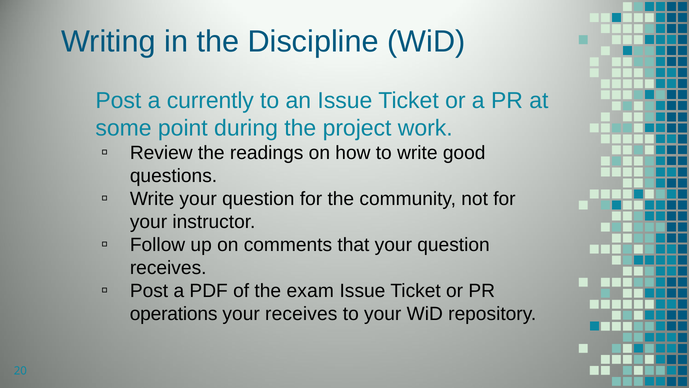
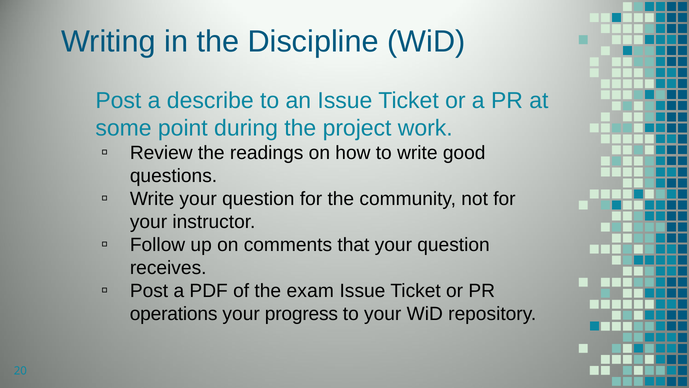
currently: currently -> describe
your receives: receives -> progress
